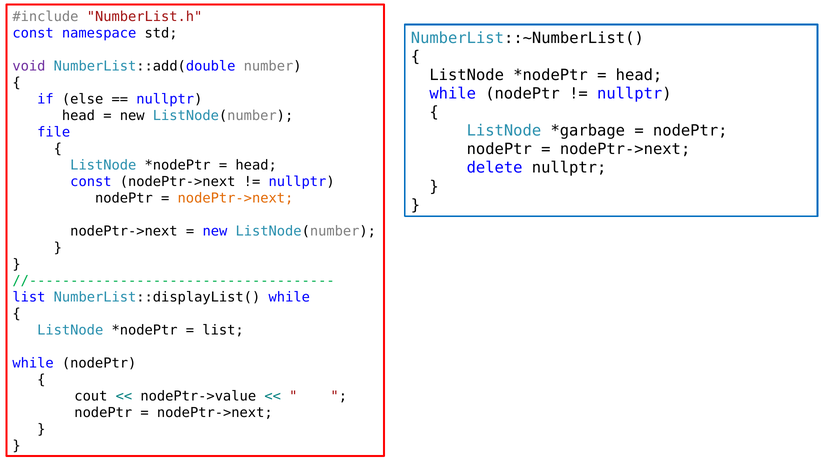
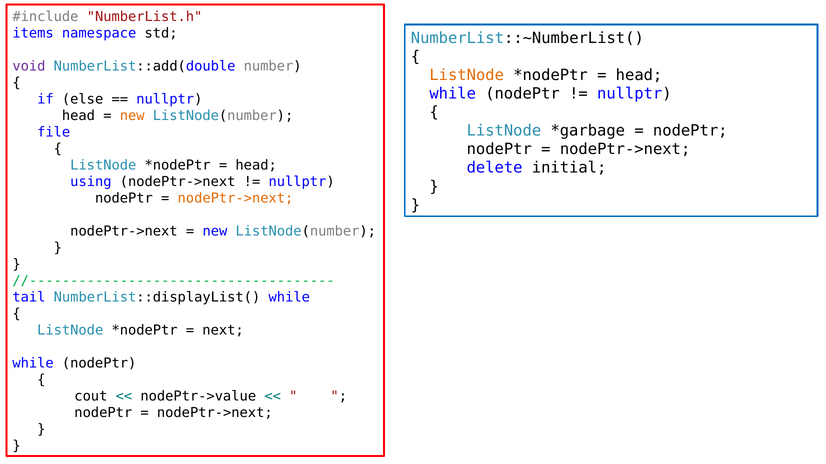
const at (33, 33): const -> items
ListNode at (467, 75) colour: black -> orange
new at (132, 116) colour: black -> orange
delete nullptr: nullptr -> initial
const at (91, 182): const -> using
list at (29, 298): list -> tail
list at (223, 331): list -> next
